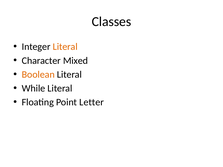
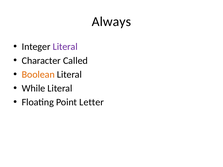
Classes: Classes -> Always
Literal at (65, 47) colour: orange -> purple
Mixed: Mixed -> Called
